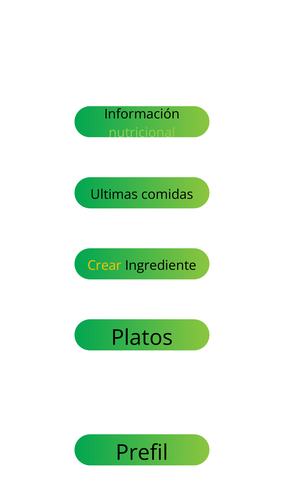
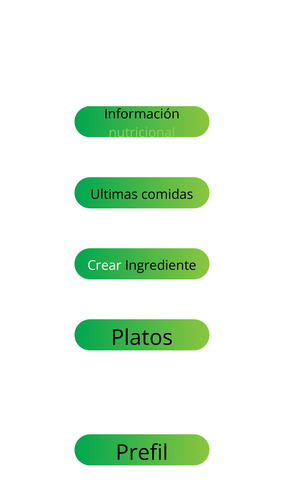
Crear colour: yellow -> white
